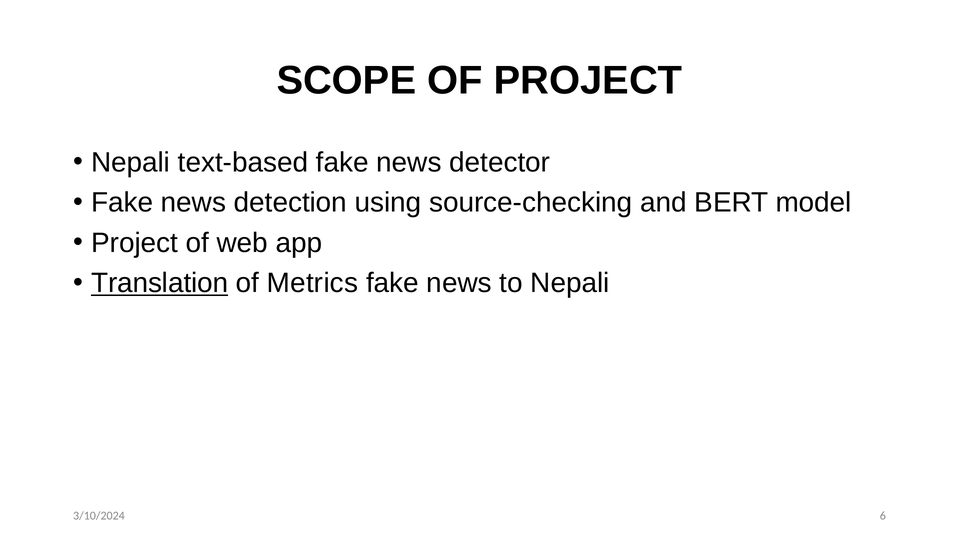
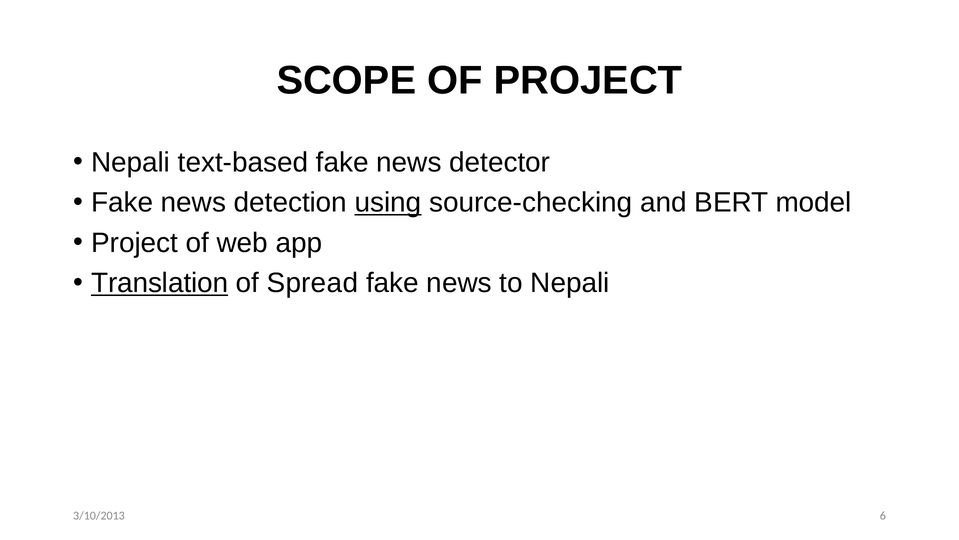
using underline: none -> present
Metrics: Metrics -> Spread
3/10/2024: 3/10/2024 -> 3/10/2013
